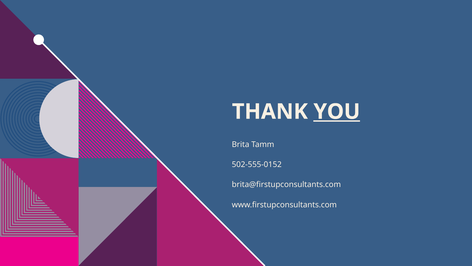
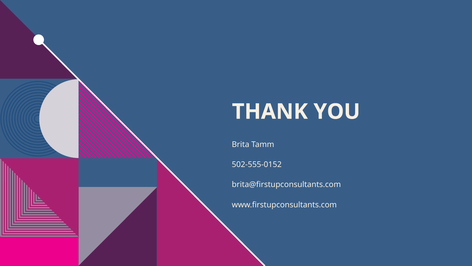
YOU underline: present -> none
